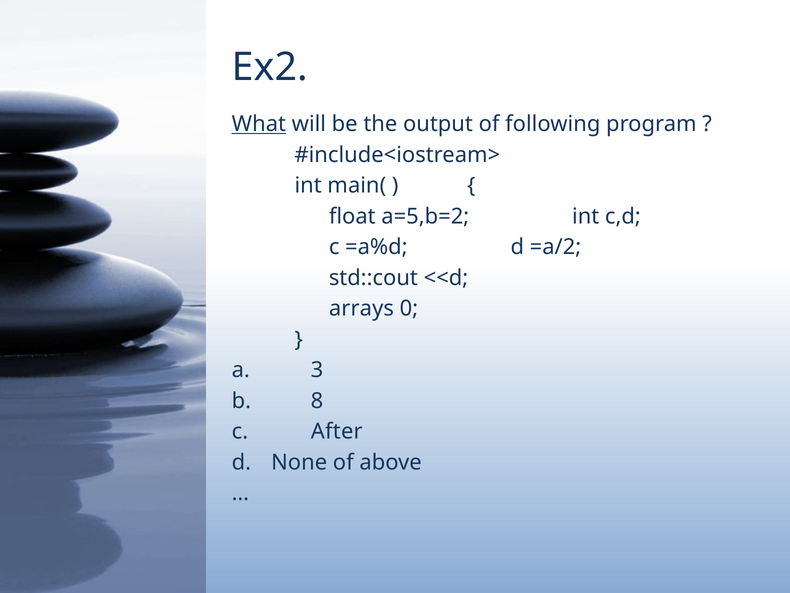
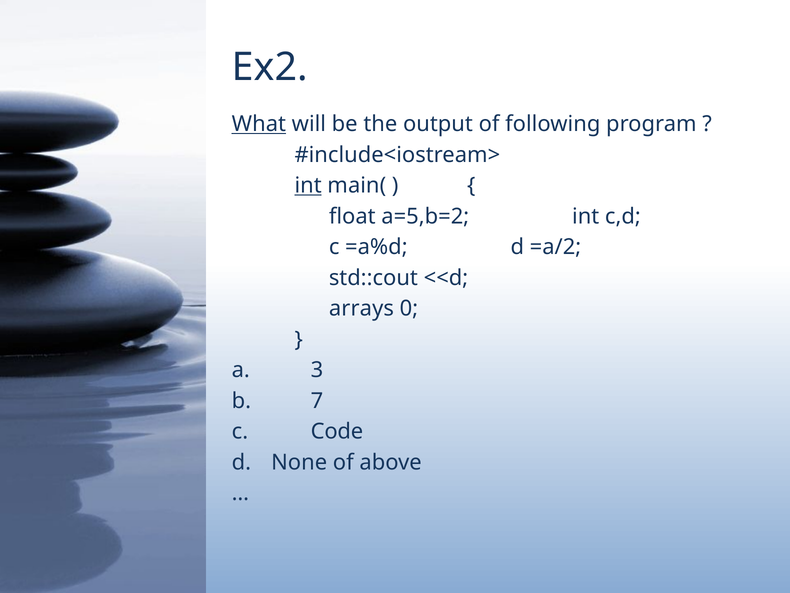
int at (308, 185) underline: none -> present
8: 8 -> 7
After: After -> Code
